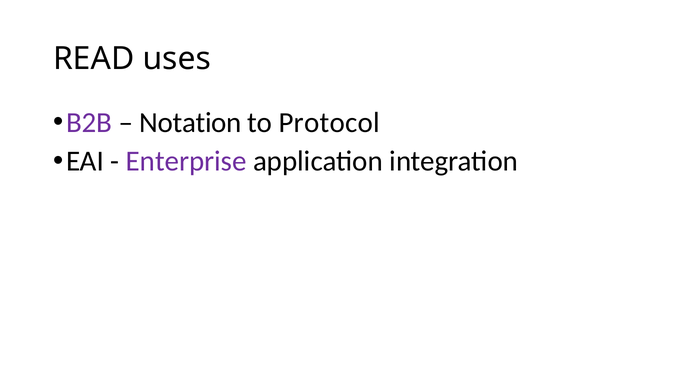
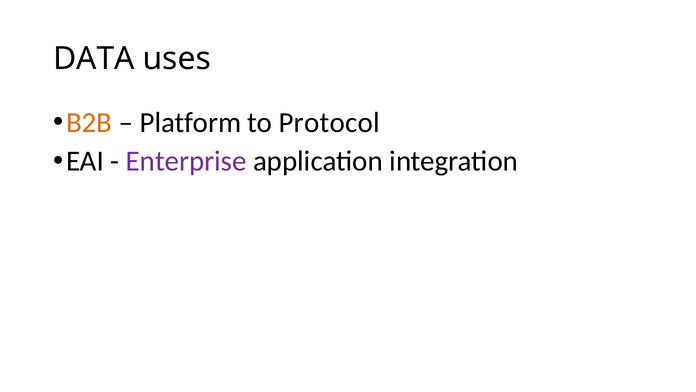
READ: READ -> DATA
B2B colour: purple -> orange
Notation: Notation -> Platform
